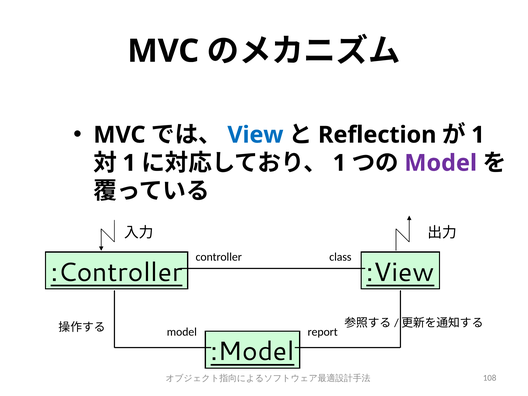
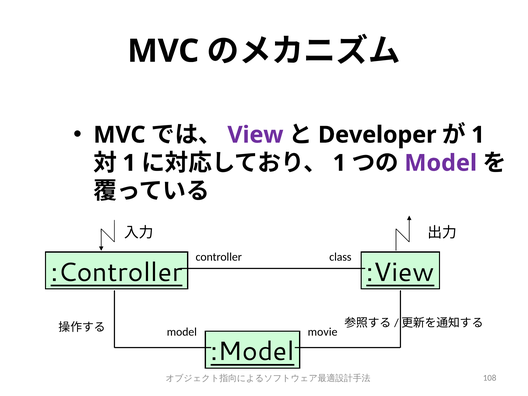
View colour: blue -> purple
Reflection: Reflection -> Developer
report: report -> movie
